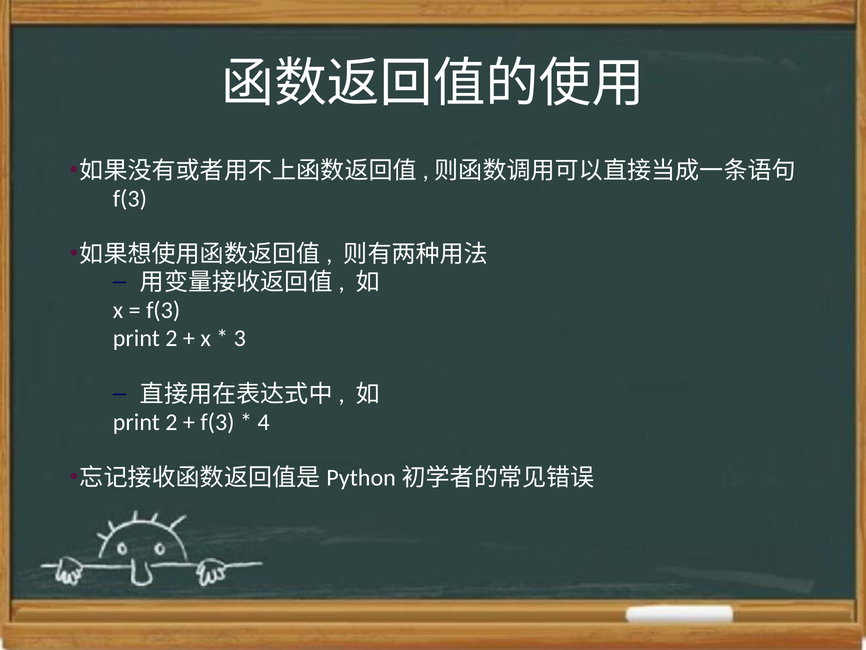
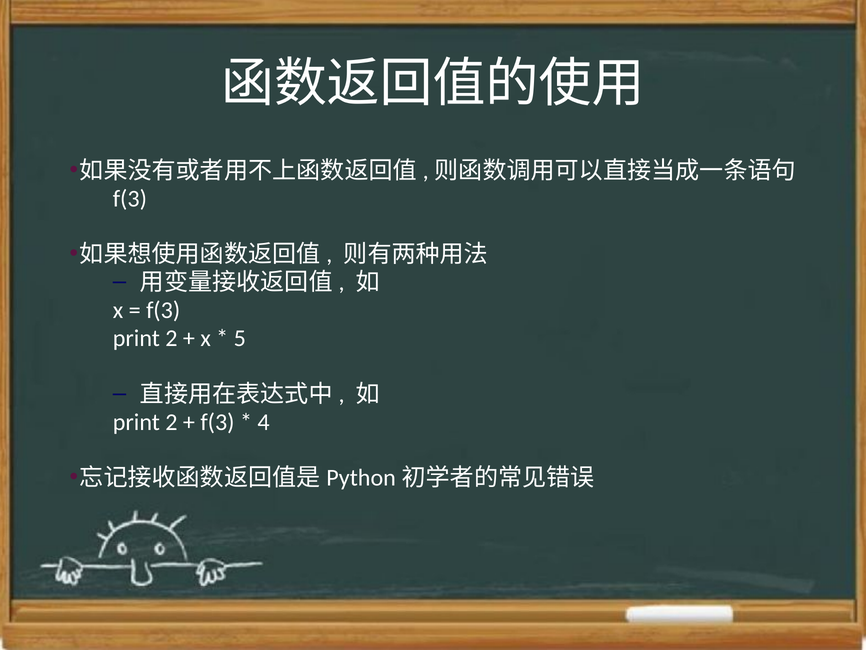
3: 3 -> 5
